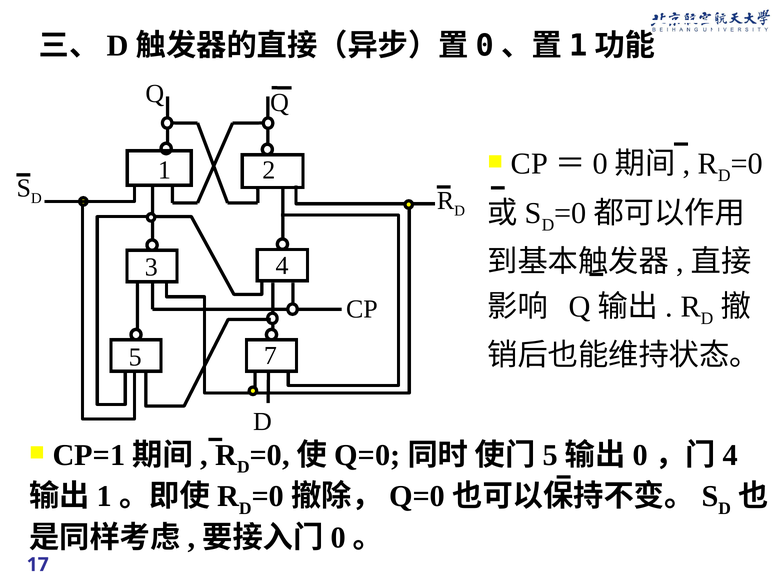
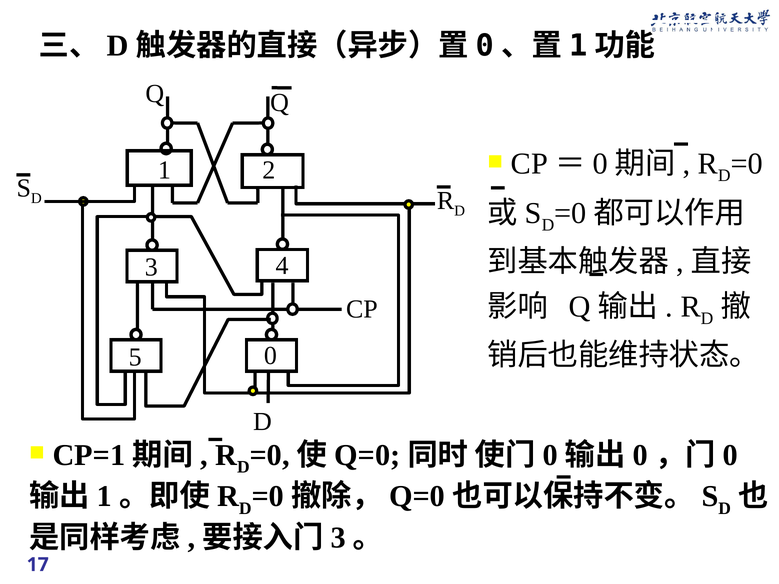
7 at (270, 356): 7 -> 0
5 at (550, 455): 5 -> 0
4 at (730, 455): 4 -> 0
0 at (338, 538): 0 -> 3
